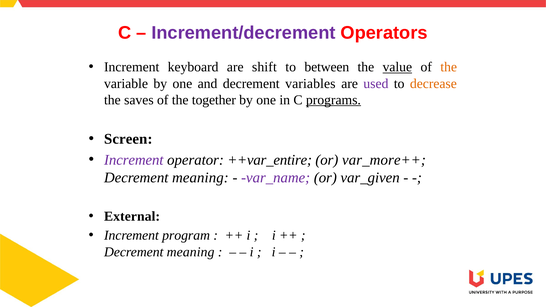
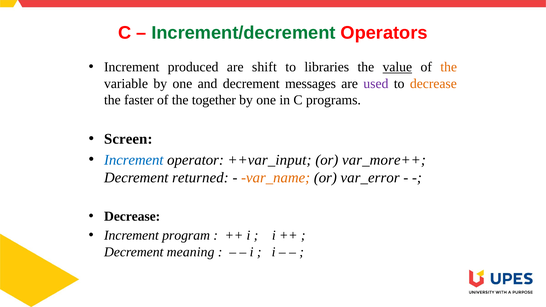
Increment/decrement colour: purple -> green
keyboard: keyboard -> produced
between: between -> libraries
variables: variables -> messages
saves: saves -> faster
programs underline: present -> none
Increment at (134, 160) colour: purple -> blue
++var_entire: ++var_entire -> ++var_input
meaning at (200, 178): meaning -> returned
var_name colour: purple -> orange
var_given: var_given -> var_error
External at (132, 216): External -> Decrease
